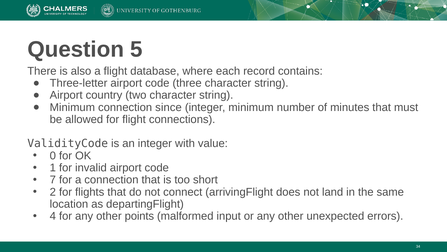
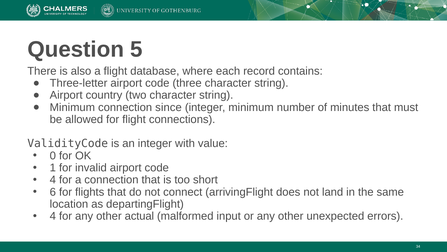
7 at (53, 180): 7 -> 4
2: 2 -> 6
points: points -> actual
